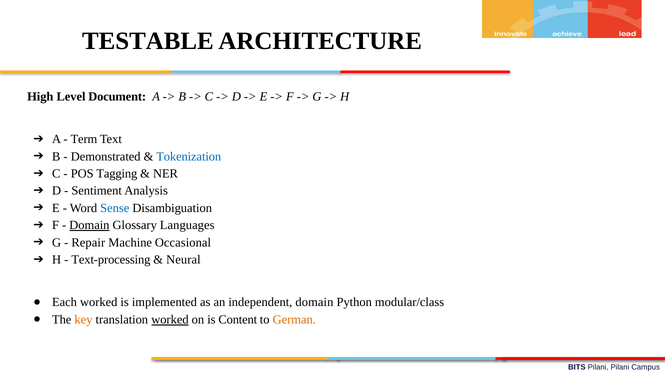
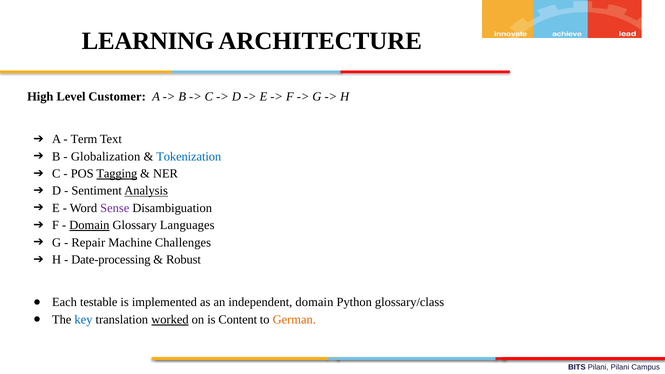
TESTABLE: TESTABLE -> LEARNING
Document: Document -> Customer
Demonstrated: Demonstrated -> Globalization
Tagging underline: none -> present
Analysis underline: none -> present
Sense colour: blue -> purple
Occasional: Occasional -> Challenges
Text-processing: Text-processing -> Date-processing
Neural: Neural -> Robust
Each worked: worked -> testable
modular/class: modular/class -> glossary/class
key colour: orange -> blue
